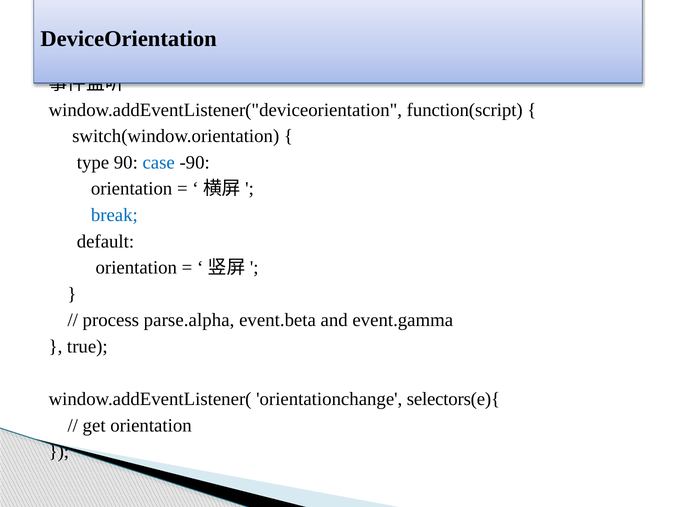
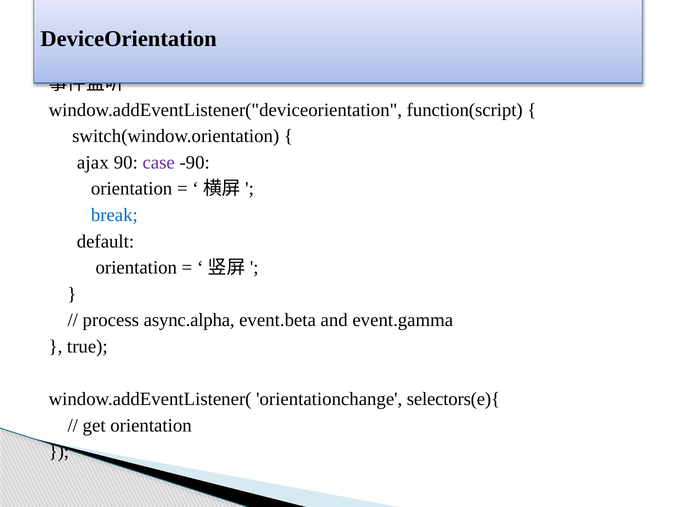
type: type -> ajax
case colour: blue -> purple
parse.alpha: parse.alpha -> async.alpha
